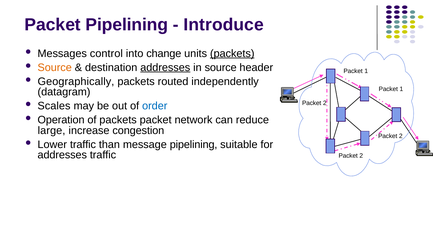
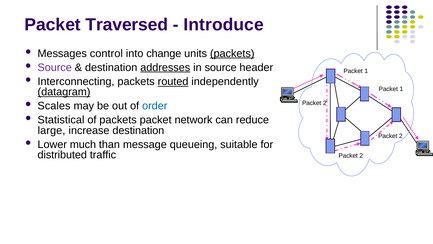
Packet Pipelining: Pipelining -> Traversed
Source at (55, 67) colour: orange -> purple
Geographically: Geographically -> Interconnecting
routed underline: none -> present
datagram underline: none -> present
Operation: Operation -> Statistical
increase congestion: congestion -> destination
Lower traffic: traffic -> much
message pipelining: pipelining -> queueing
addresses at (62, 155): addresses -> distributed
